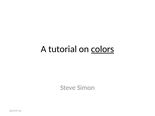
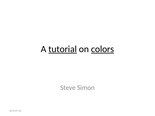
tutorial underline: none -> present
